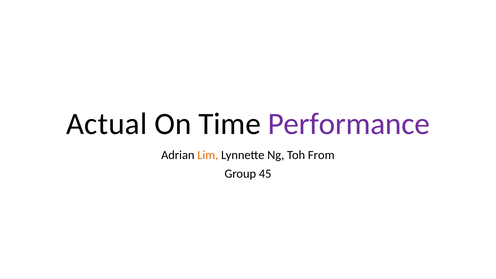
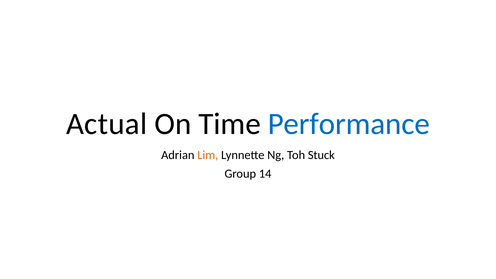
Performance colour: purple -> blue
From: From -> Stuck
45: 45 -> 14
